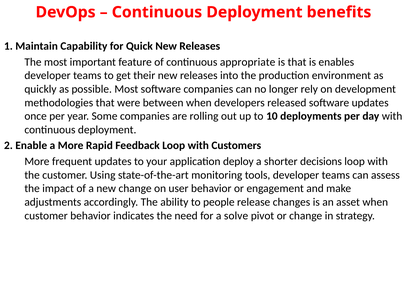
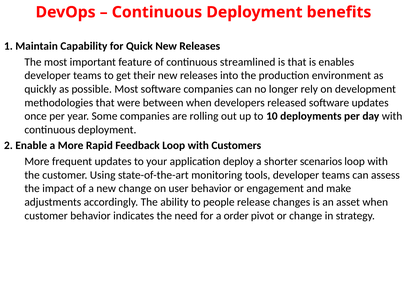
appropriate: appropriate -> streamlined
decisions: decisions -> scenarios
solve: solve -> order
